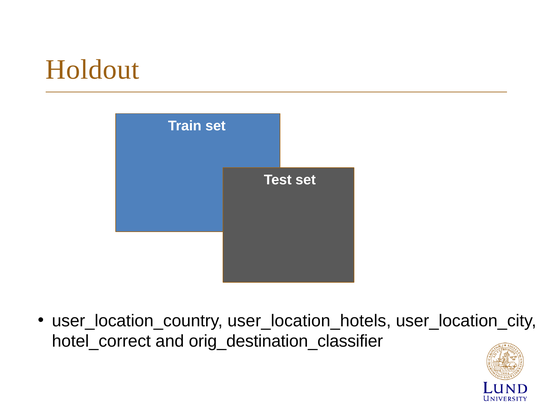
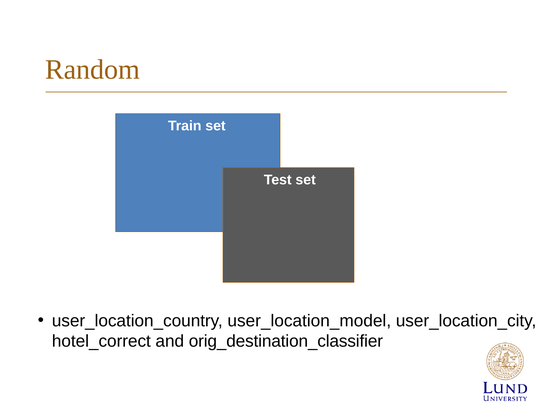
Holdout: Holdout -> Random
user_location_hotels: user_location_hotels -> user_location_model
